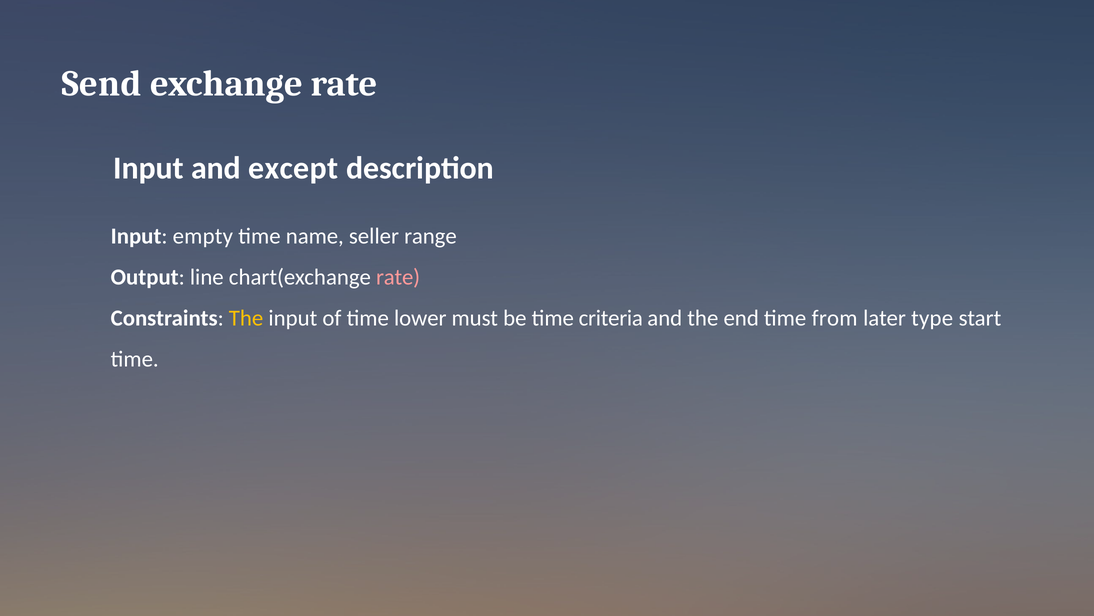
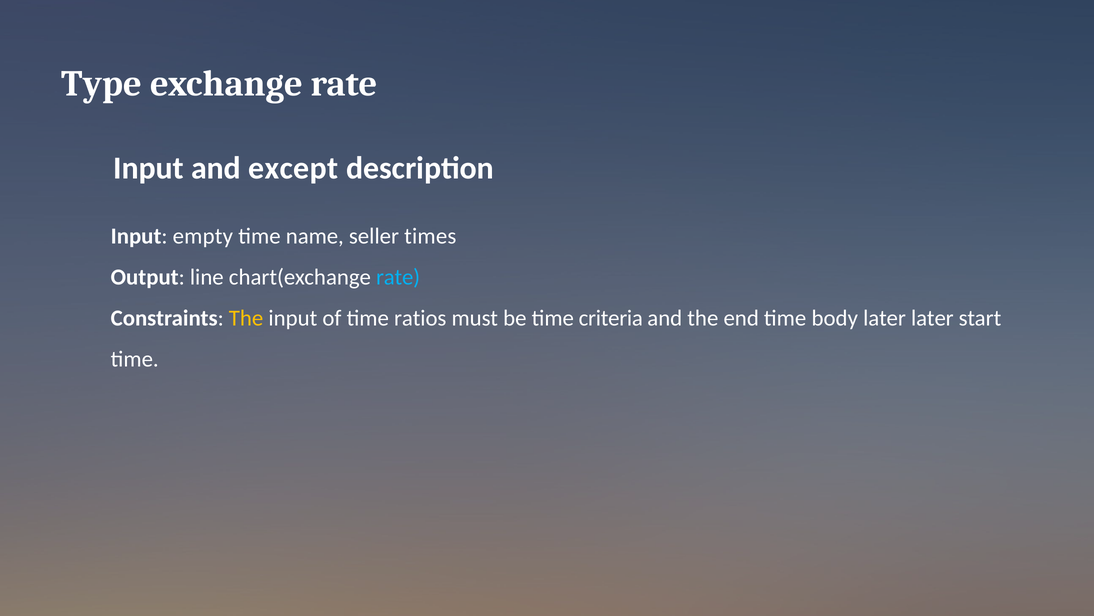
Send: Send -> Type
range: range -> times
rate at (398, 277) colour: pink -> light blue
lower: lower -> ratios
from: from -> body
later type: type -> later
